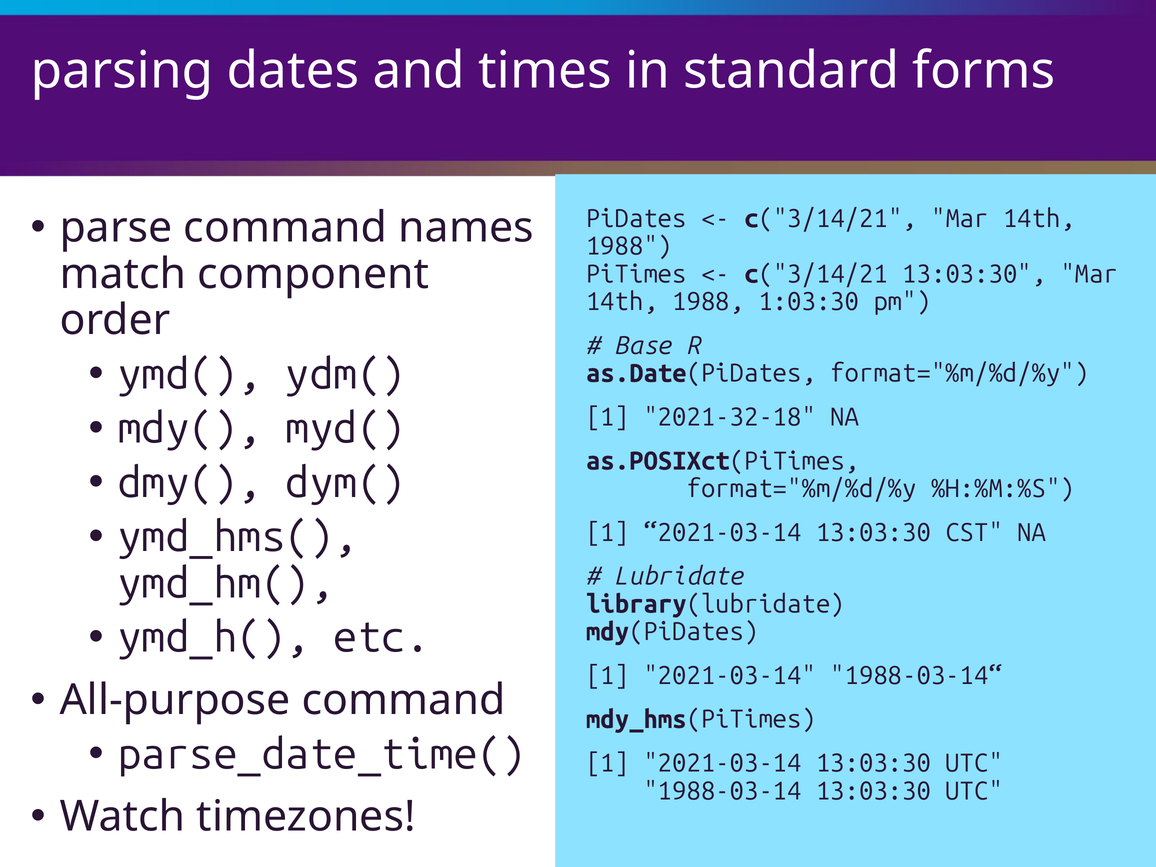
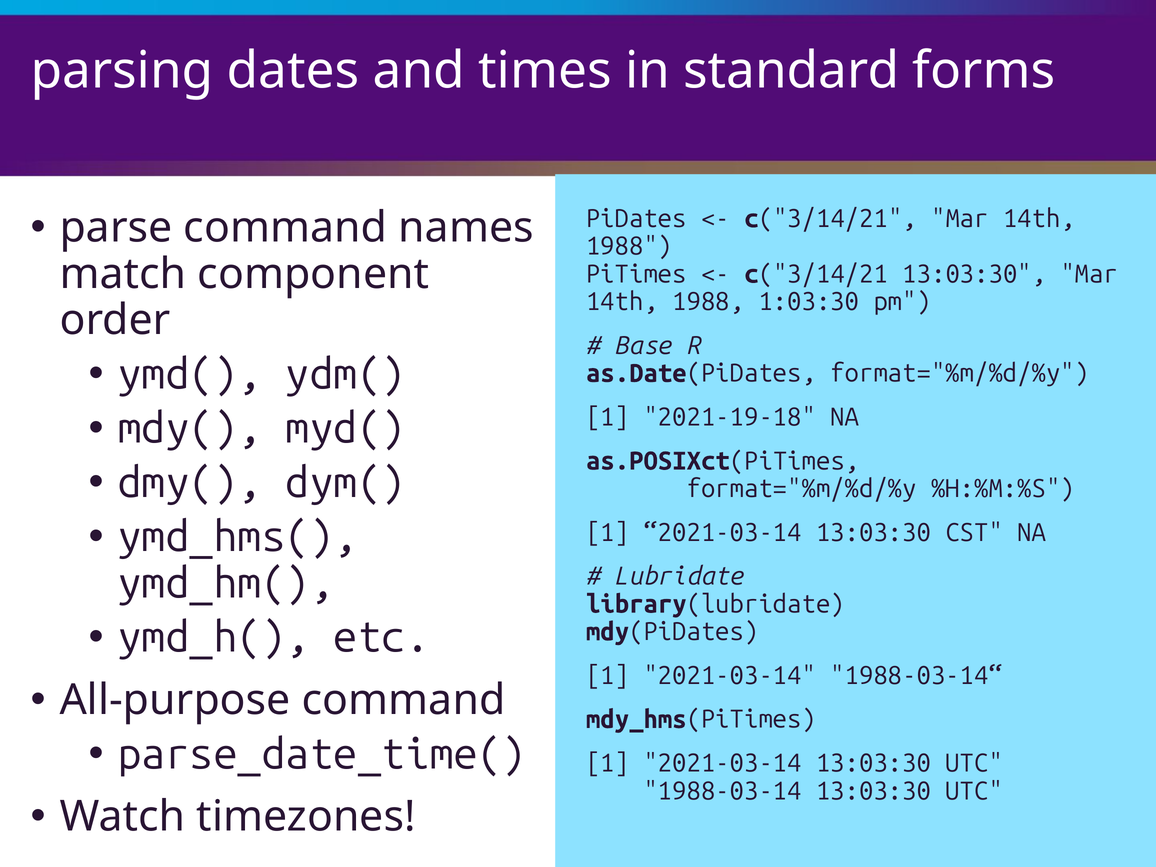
2021-32-18: 2021-32-18 -> 2021-19-18
